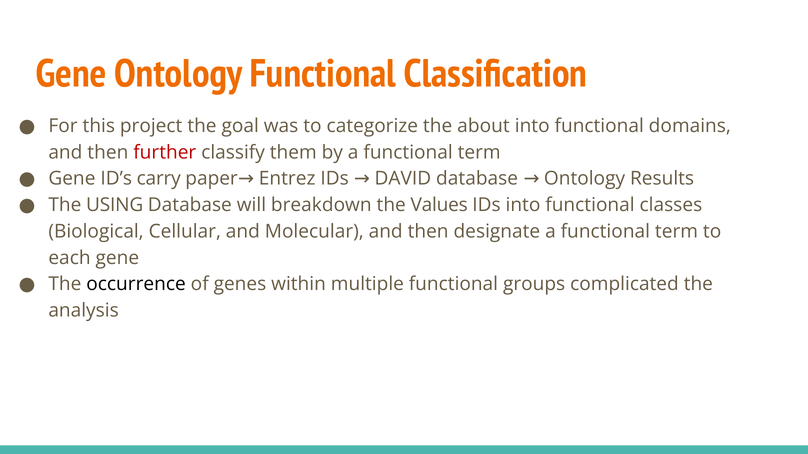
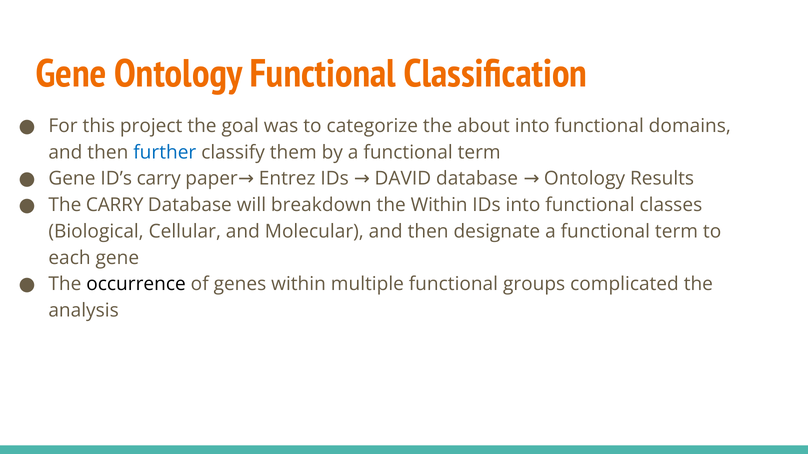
further colour: red -> blue
The USING: USING -> CARRY
the Values: Values -> Within
